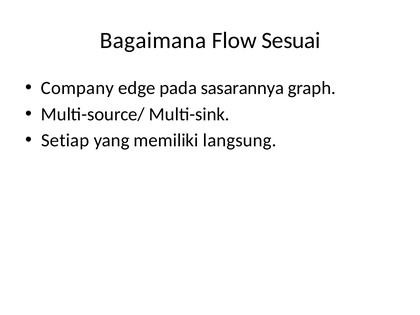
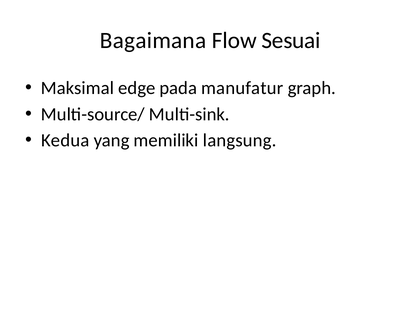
Company: Company -> Maksimal
sasarannya: sasarannya -> manufatur
Setiap: Setiap -> Kedua
